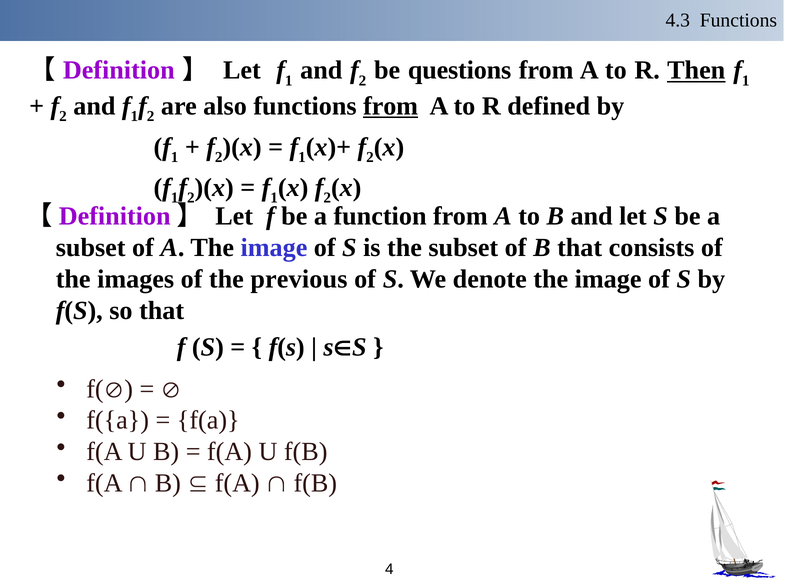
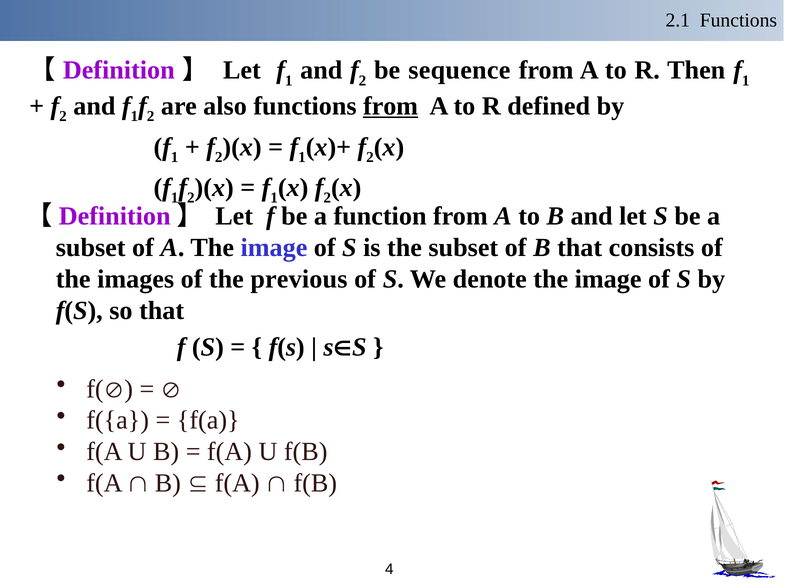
4.3: 4.3 -> 2.1
questions: questions -> sequence
Then underline: present -> none
